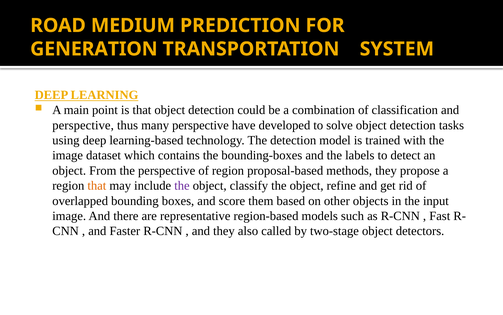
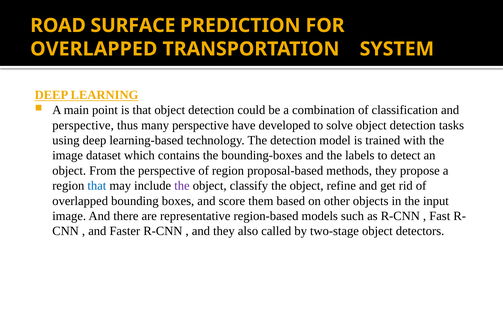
MEDIUM: MEDIUM -> SURFACE
GENERATION at (94, 49): GENERATION -> OVERLAPPED
that at (97, 185) colour: orange -> blue
